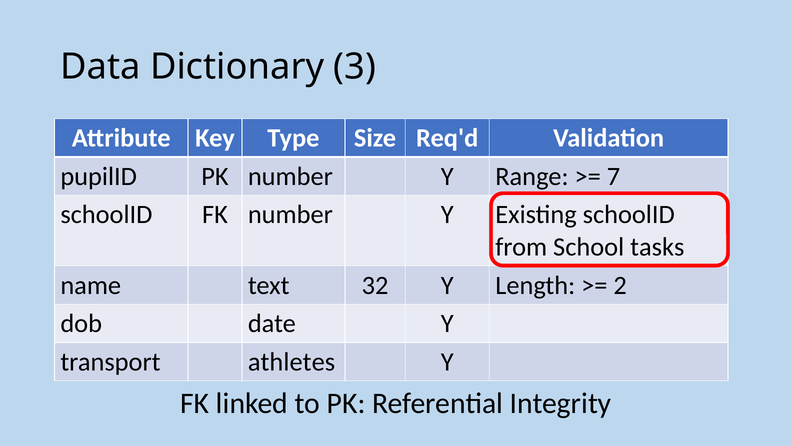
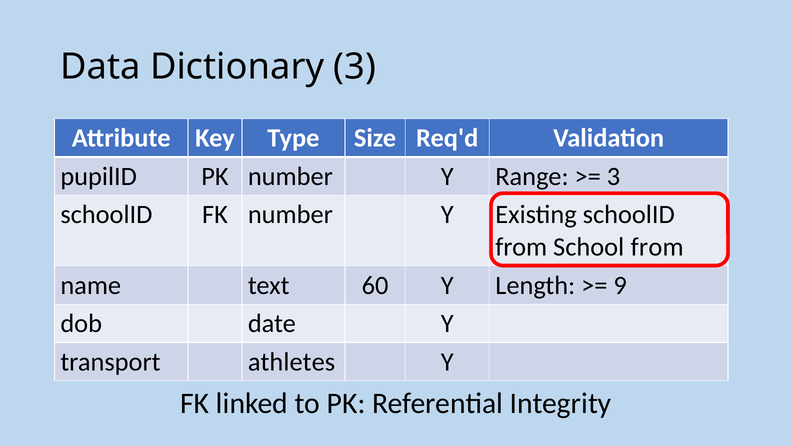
7 at (614, 176): 7 -> 3
School tasks: tasks -> from
32: 32 -> 60
2: 2 -> 9
